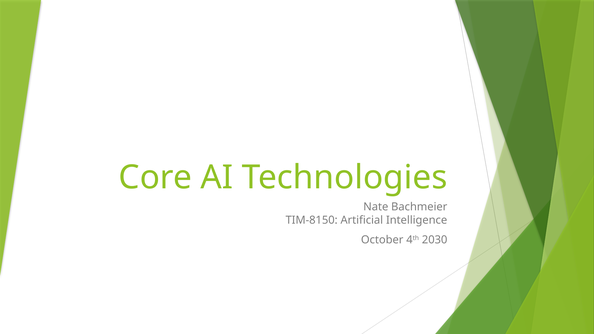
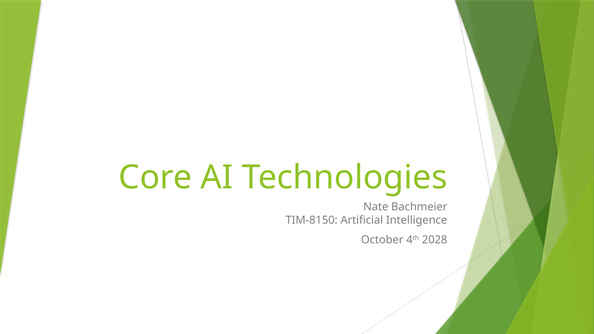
2030: 2030 -> 2028
